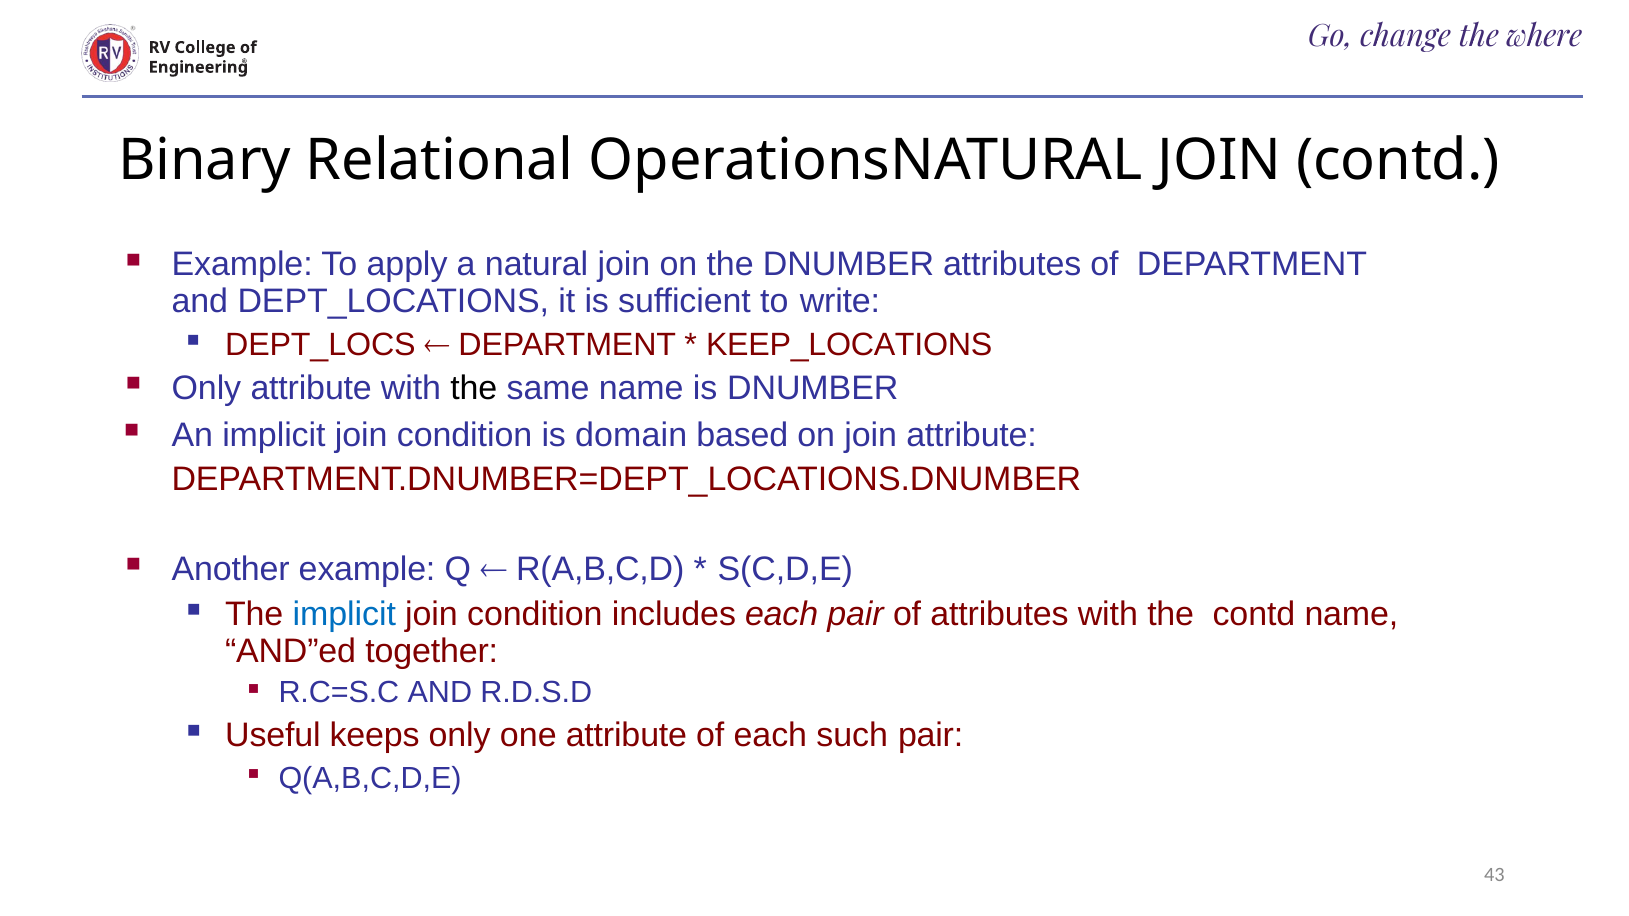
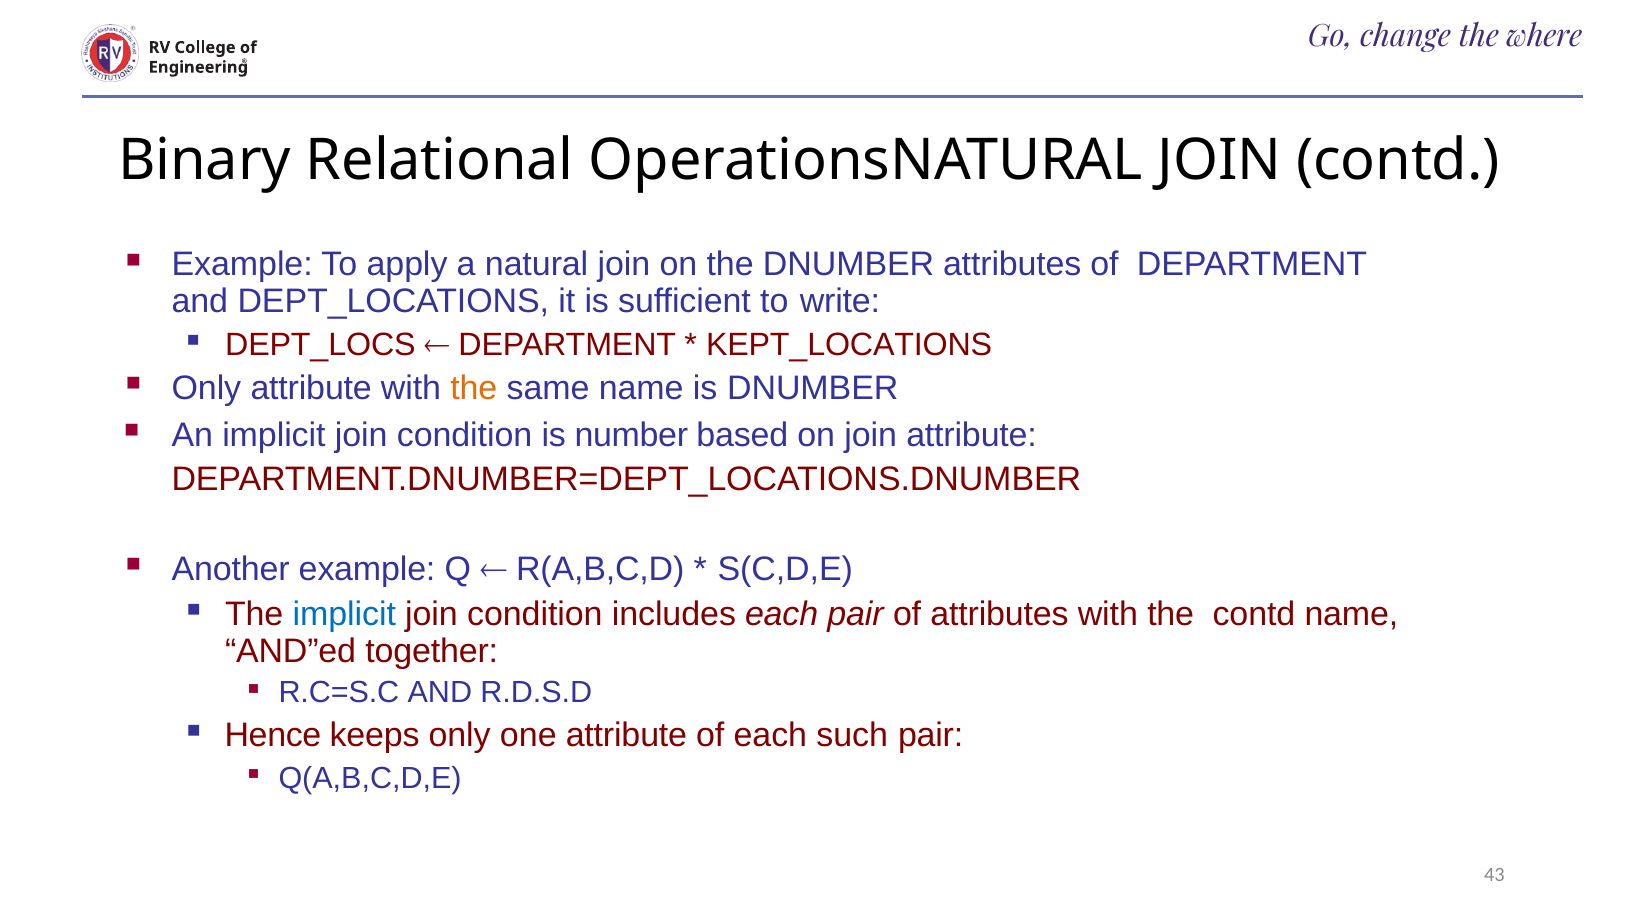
KEEP_LOCATIONS: KEEP_LOCATIONS -> KEPT_LOCATIONS
the at (474, 388) colour: black -> orange
domain: domain -> number
Useful: Useful -> Hence
